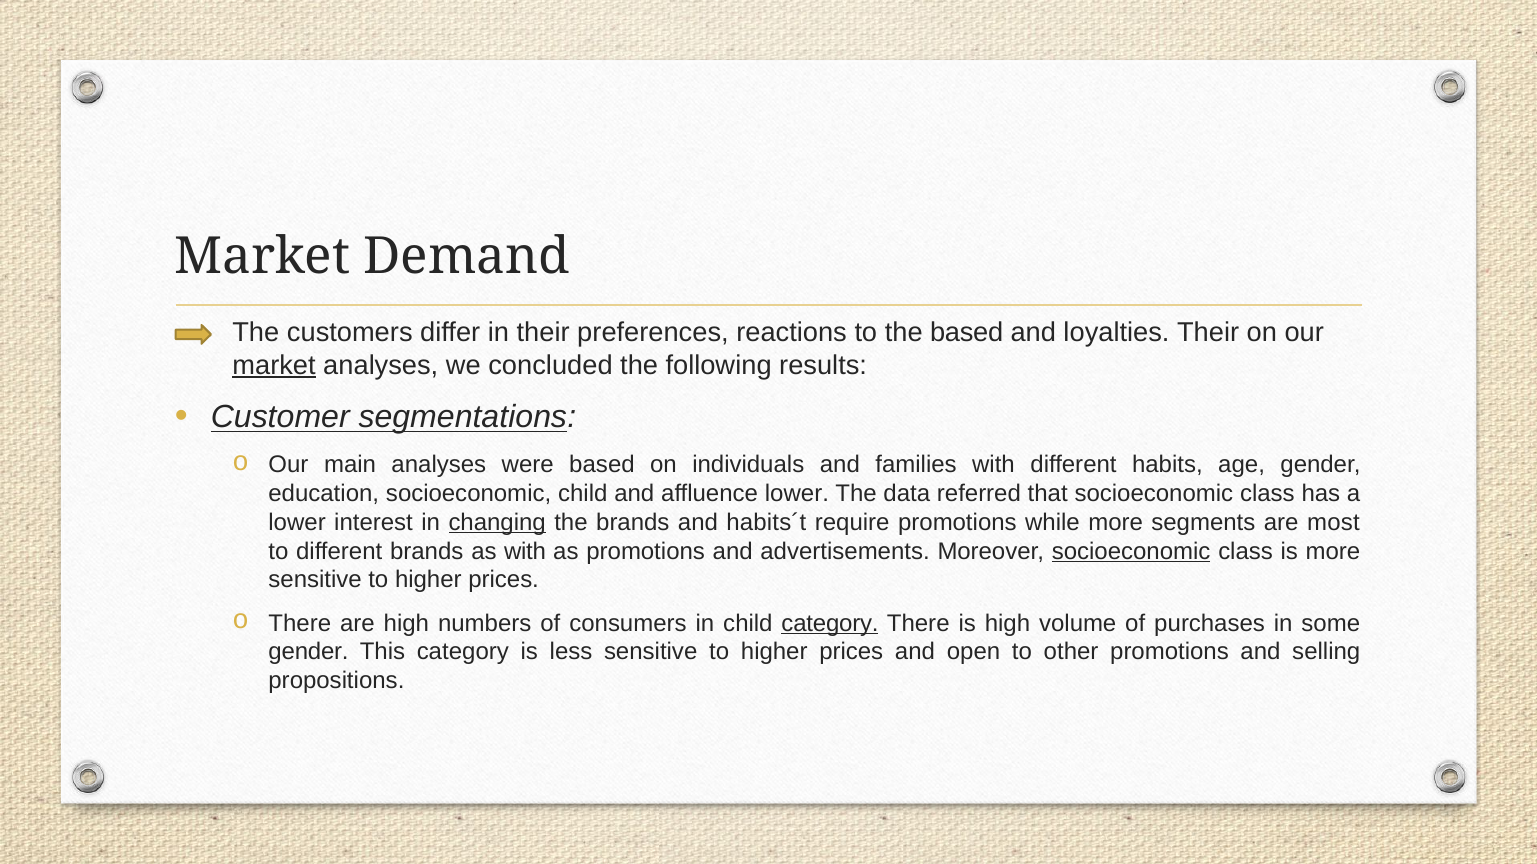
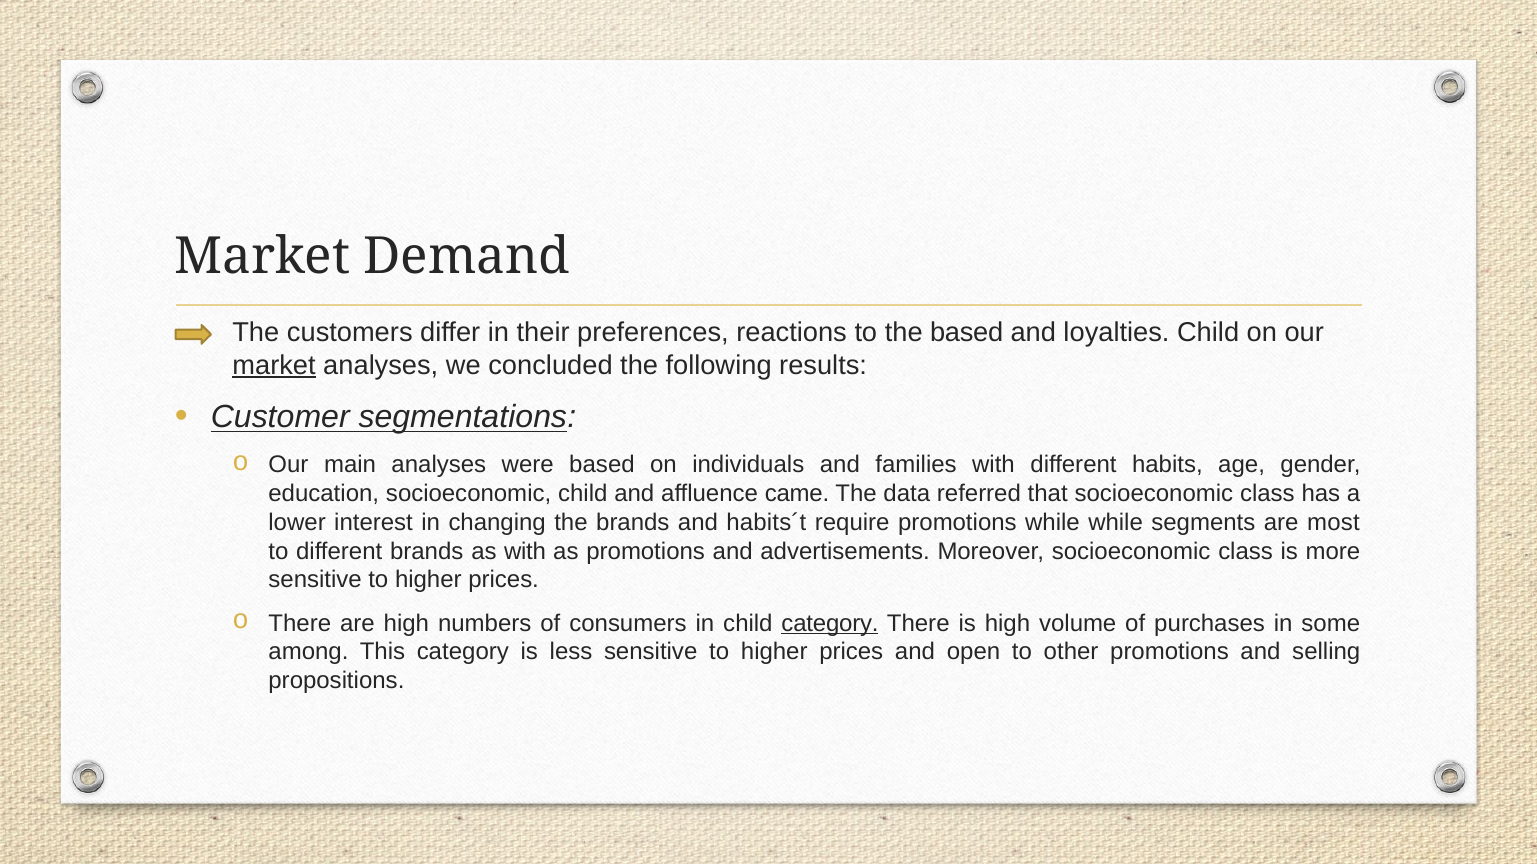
loyalties Their: Their -> Child
affluence lower: lower -> came
changing underline: present -> none
while more: more -> while
socioeconomic at (1131, 552) underline: present -> none
gender at (309, 652): gender -> among
